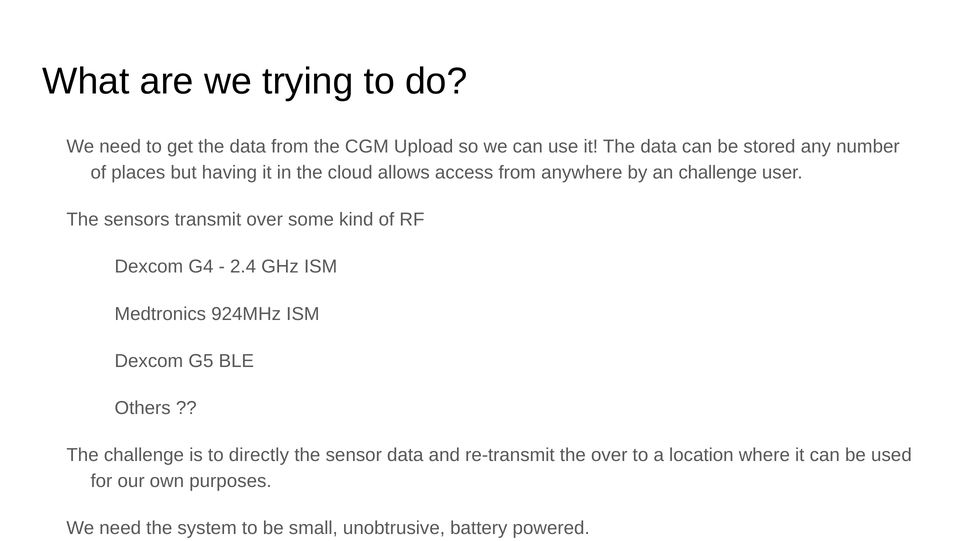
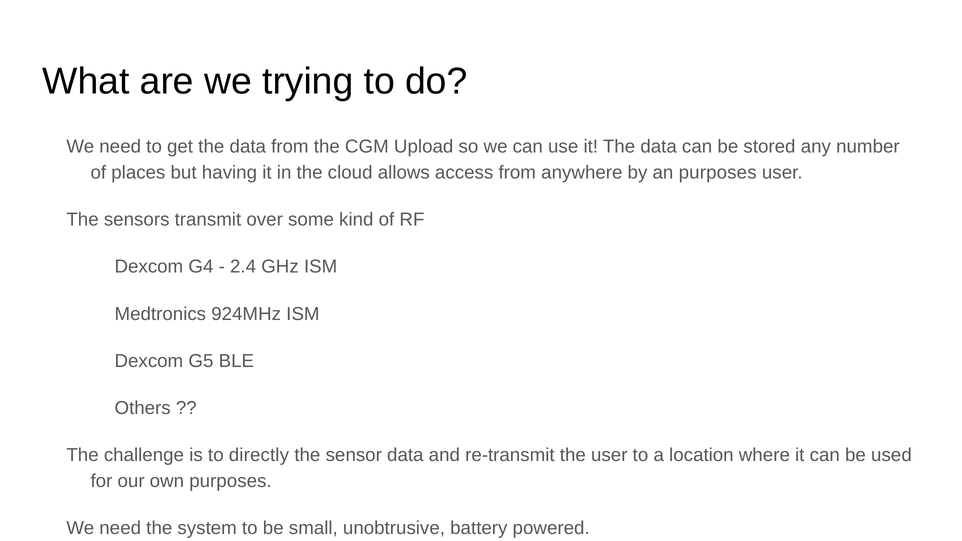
an challenge: challenge -> purposes
the over: over -> user
